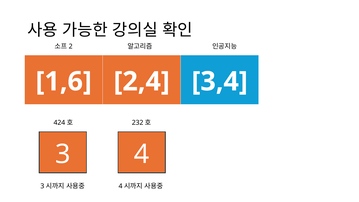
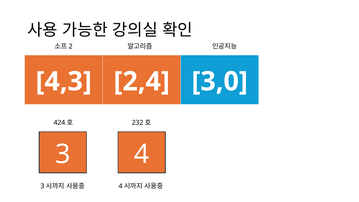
1,6: 1,6 -> 4,3
3,4: 3,4 -> 3,0
